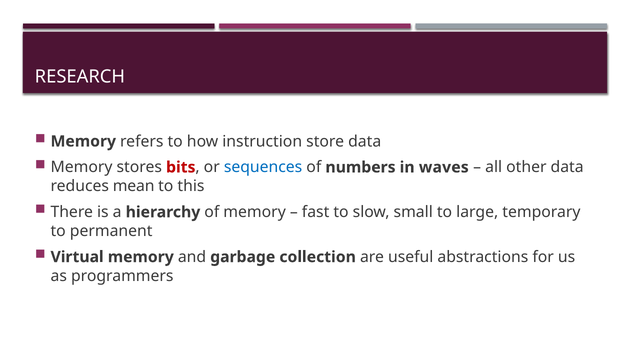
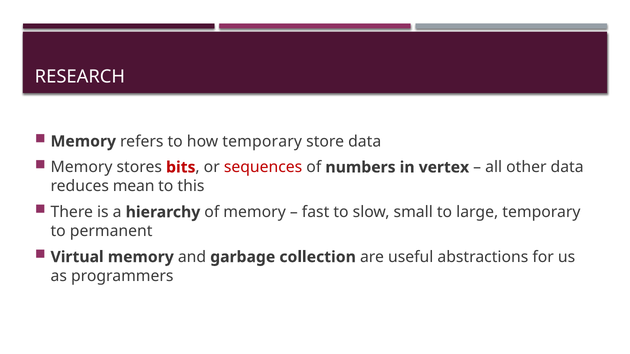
how instruction: instruction -> temporary
sequences colour: blue -> red
waves: waves -> vertex
